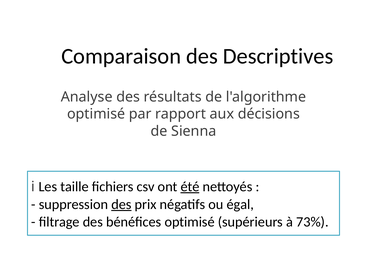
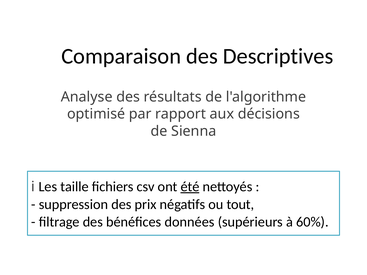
des at (121, 205) underline: present -> none
égal: égal -> tout
optimisé: optimisé -> données
73%: 73% -> 60%
